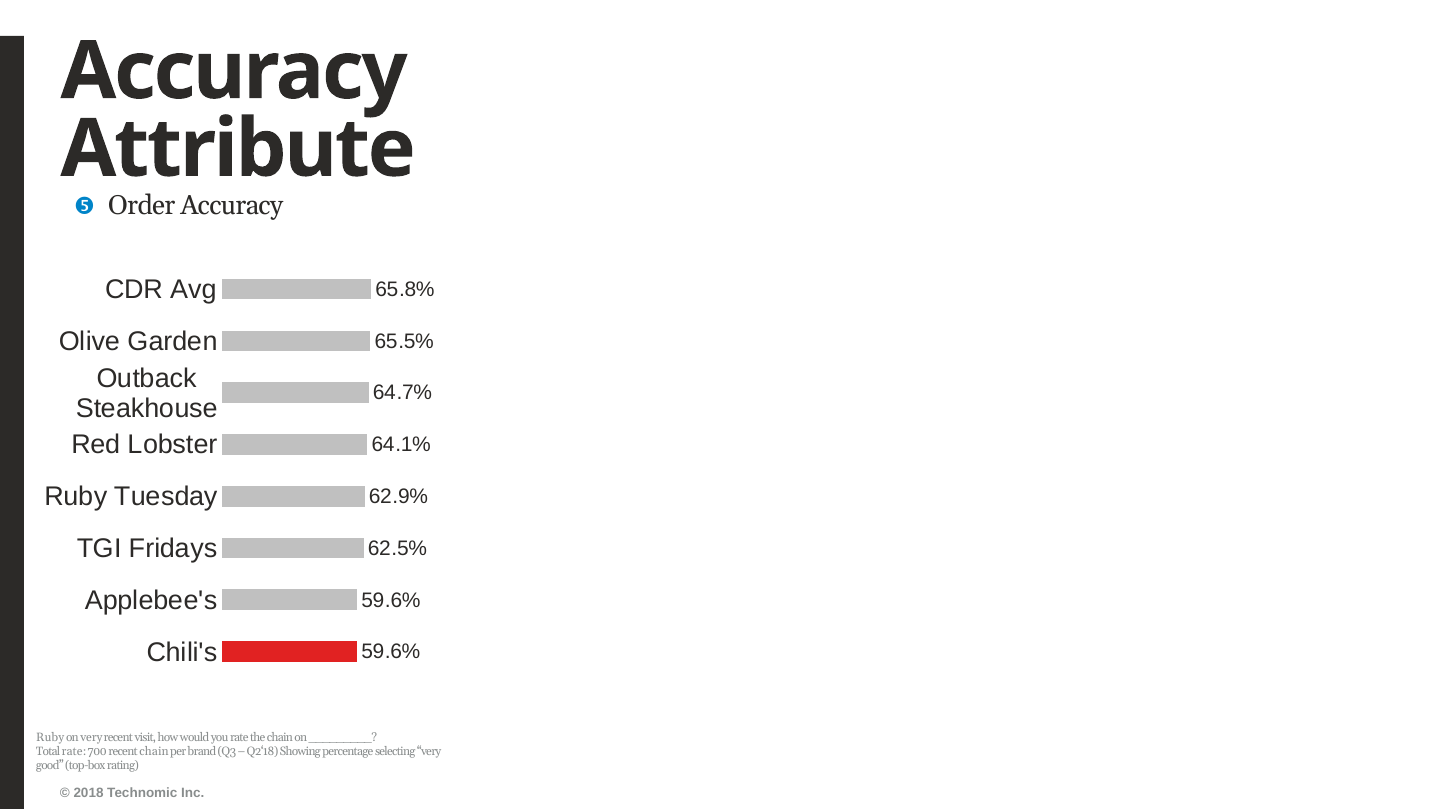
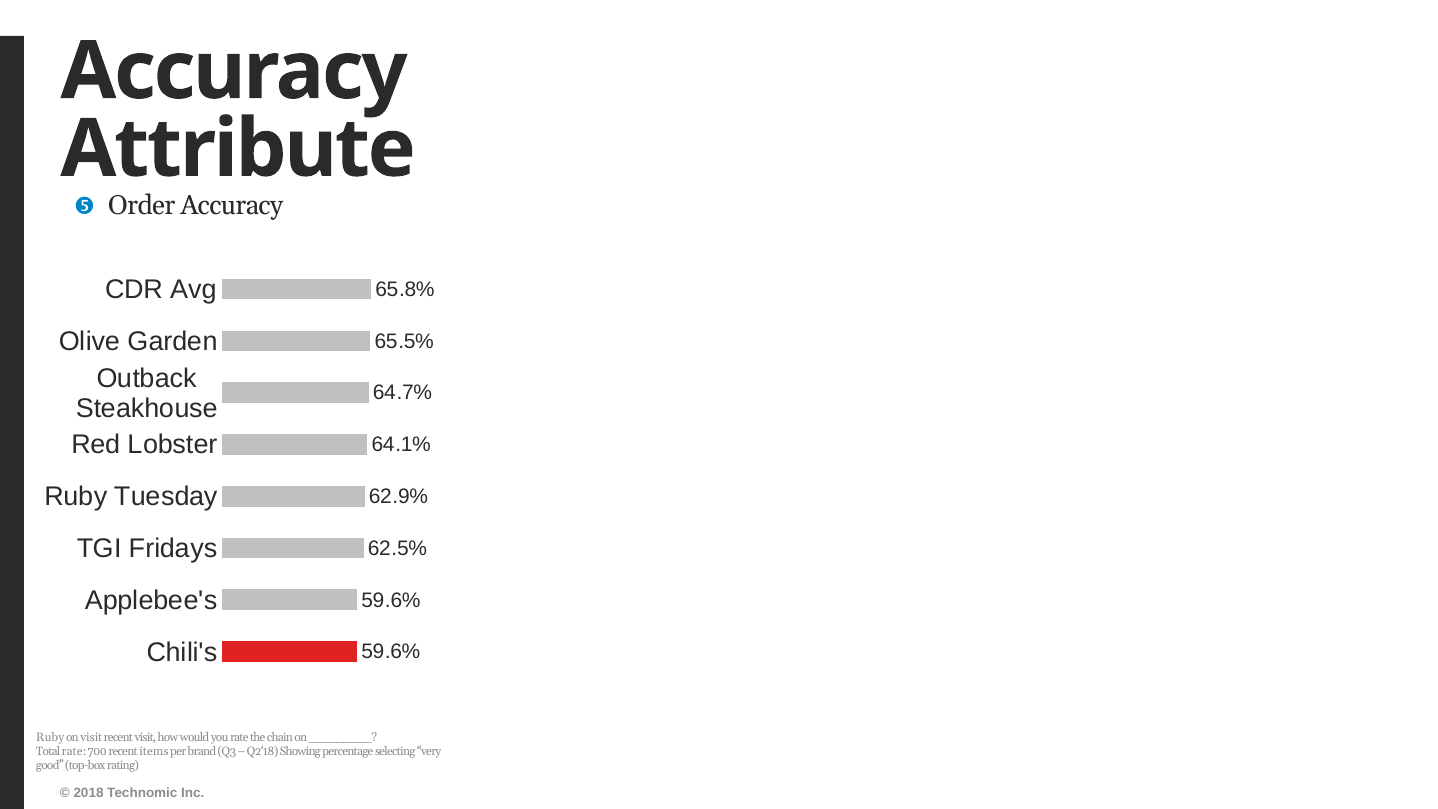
on very: very -> visit
recent chain: chain -> items
